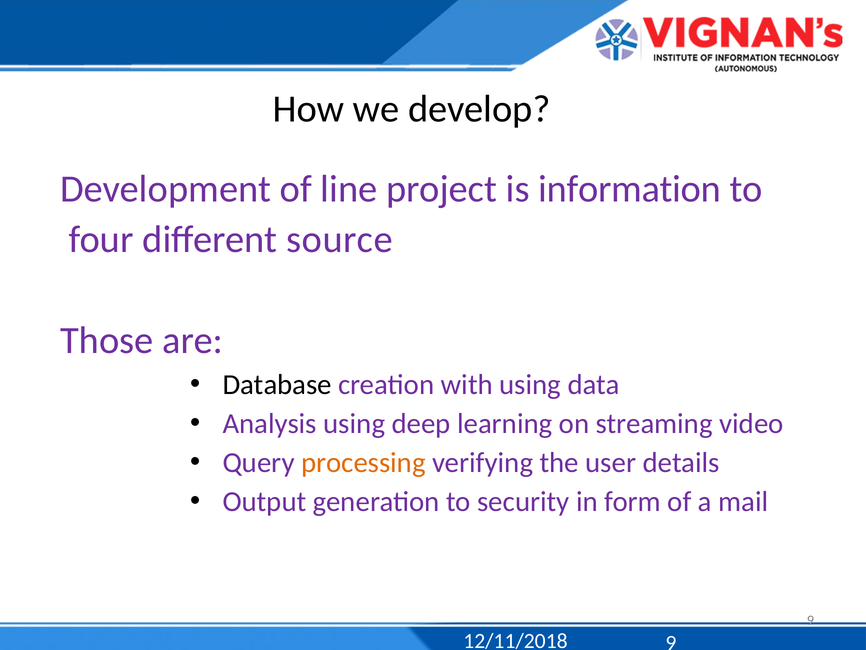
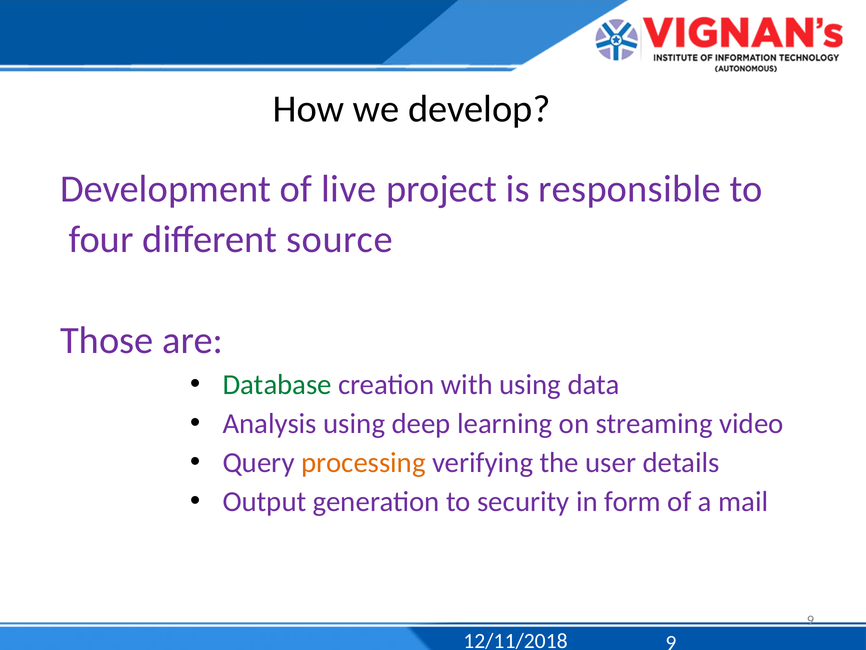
line: line -> live
information: information -> responsible
Database colour: black -> green
